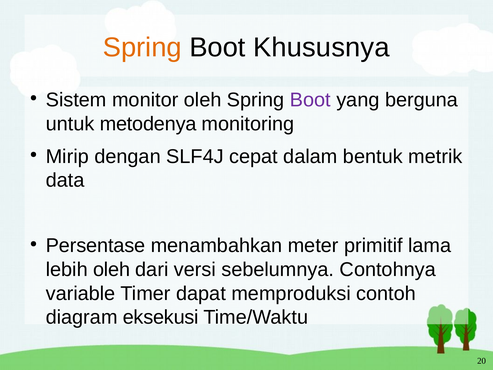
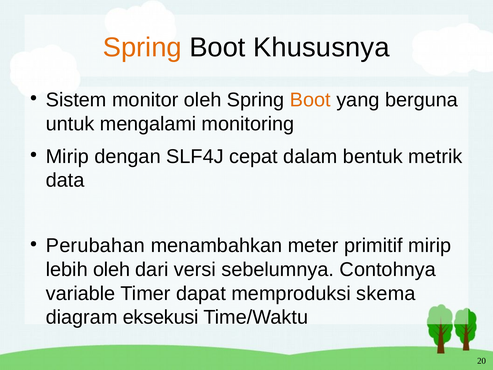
Boot at (310, 100) colour: purple -> orange
metodenya: metodenya -> mengalami
Persentase: Persentase -> Perubahan
primitif lama: lama -> mirip
contoh: contoh -> skema
